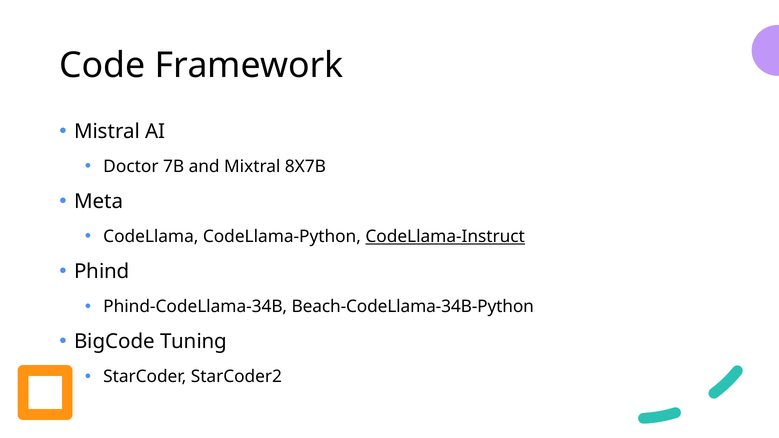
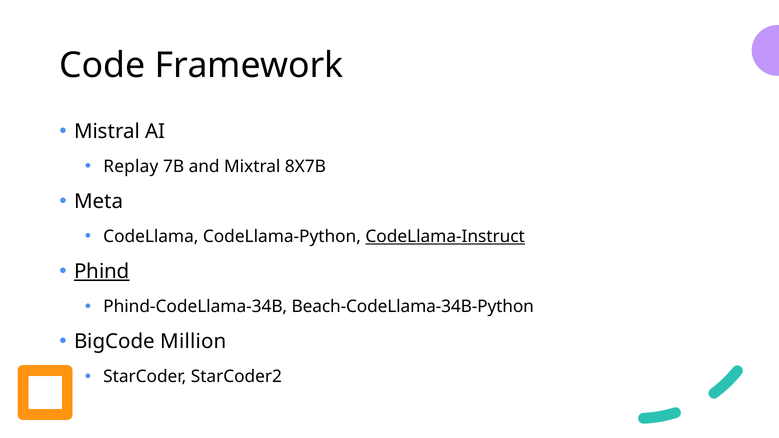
Doctor: Doctor -> Replay
Phind underline: none -> present
Tuning: Tuning -> Million
